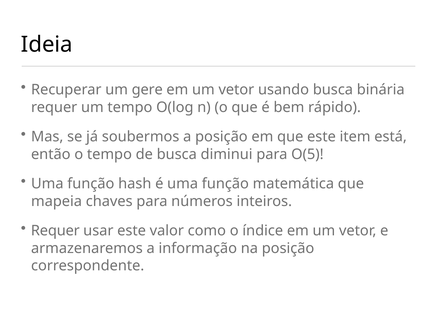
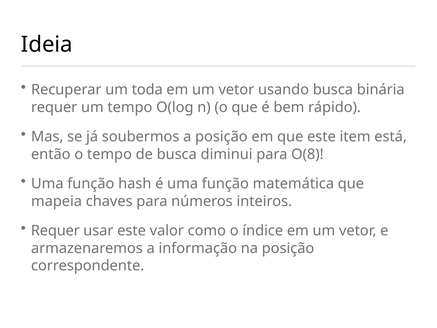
gere: gere -> toda
O(5: O(5 -> O(8
